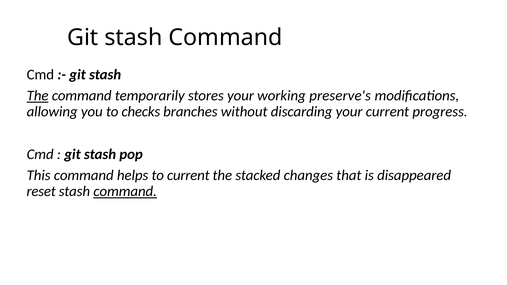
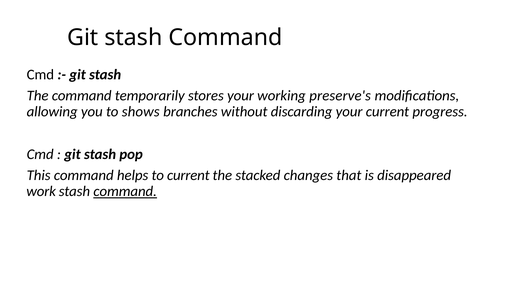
The at (38, 96) underline: present -> none
checks: checks -> shows
reset: reset -> work
